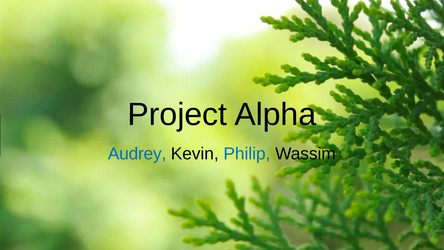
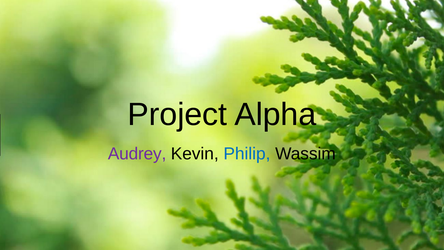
Audrey colour: blue -> purple
